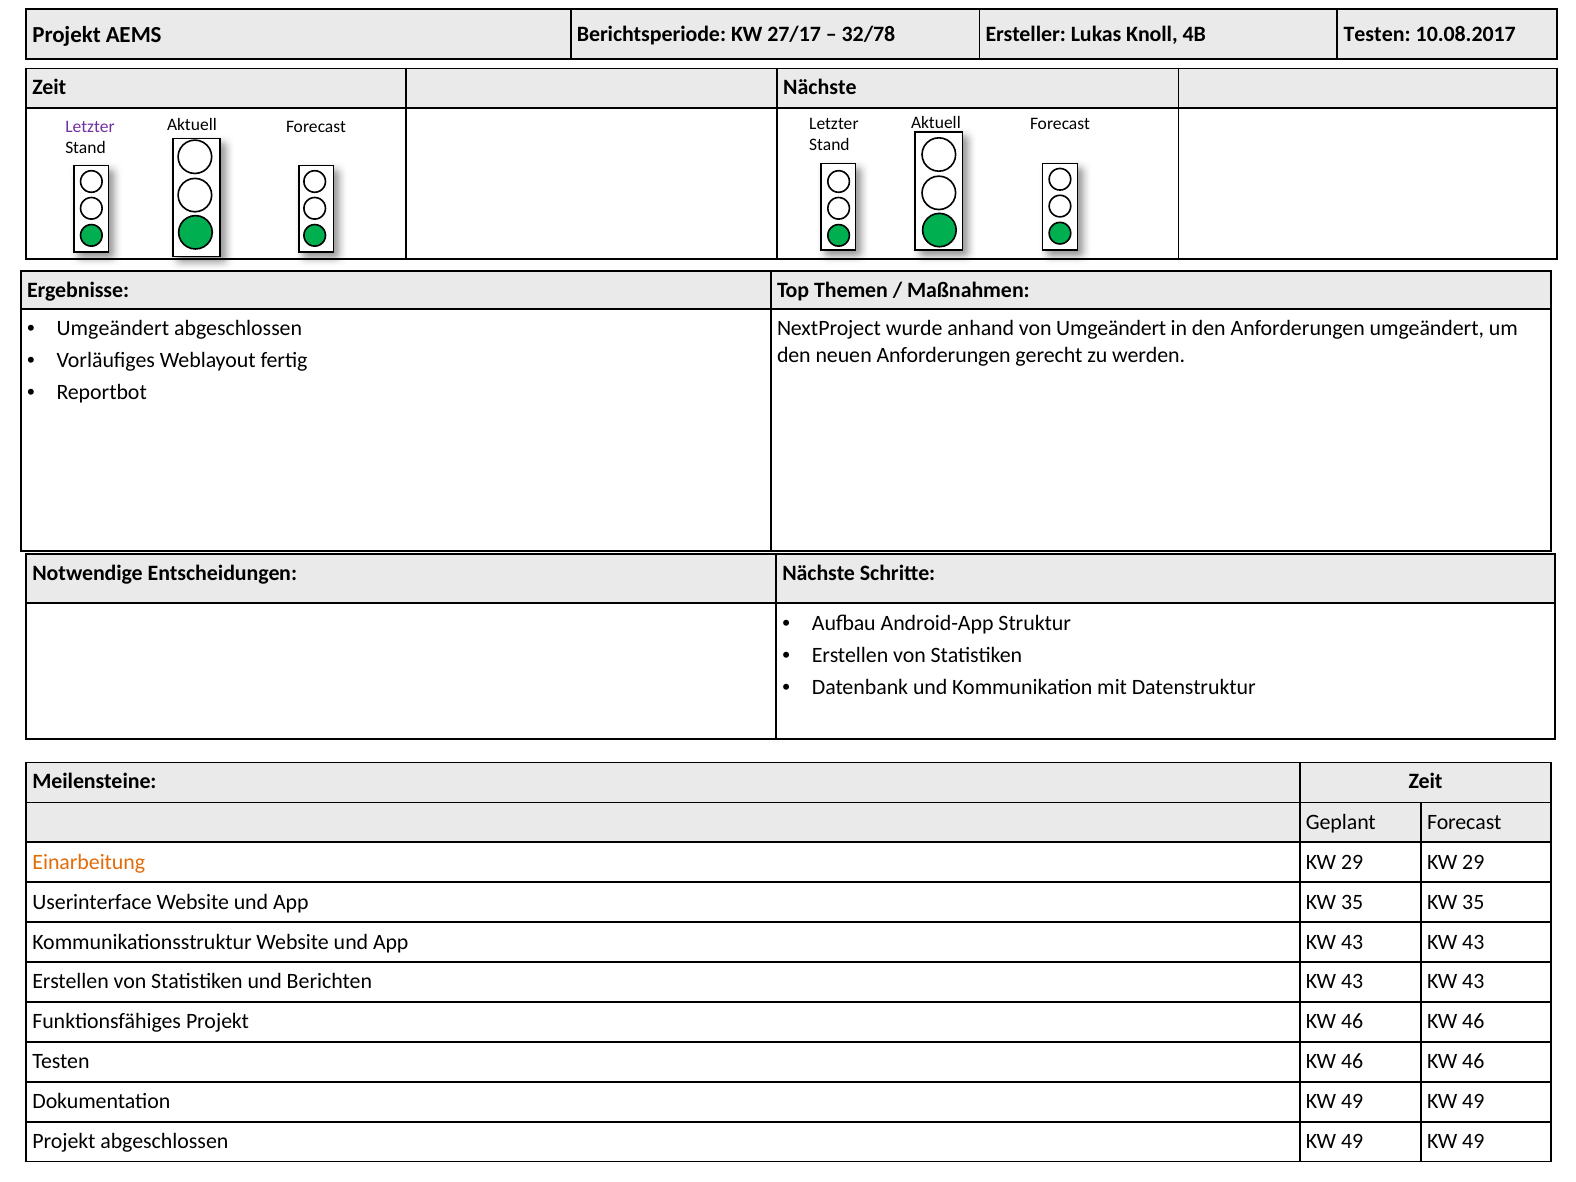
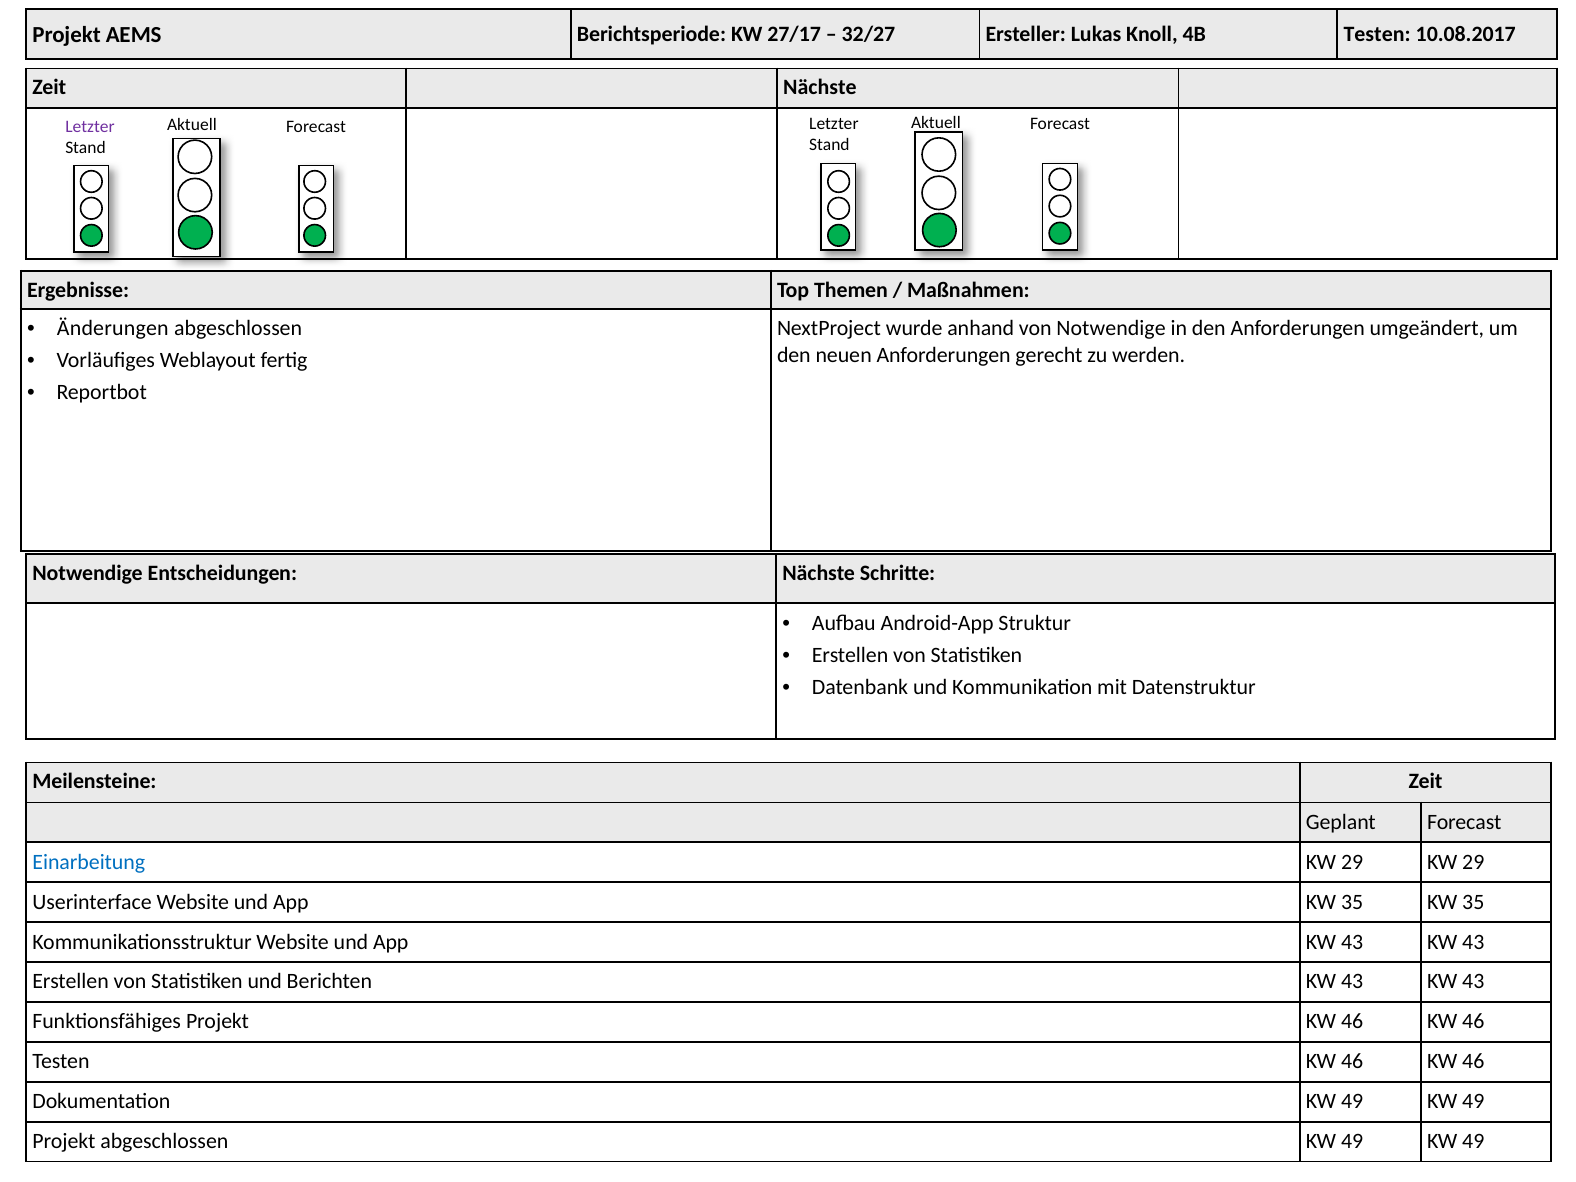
32/78: 32/78 -> 32/27
Umgeändert at (113, 328): Umgeändert -> Änderungen
von Umgeändert: Umgeändert -> Notwendige
Einarbeitung colour: orange -> blue
